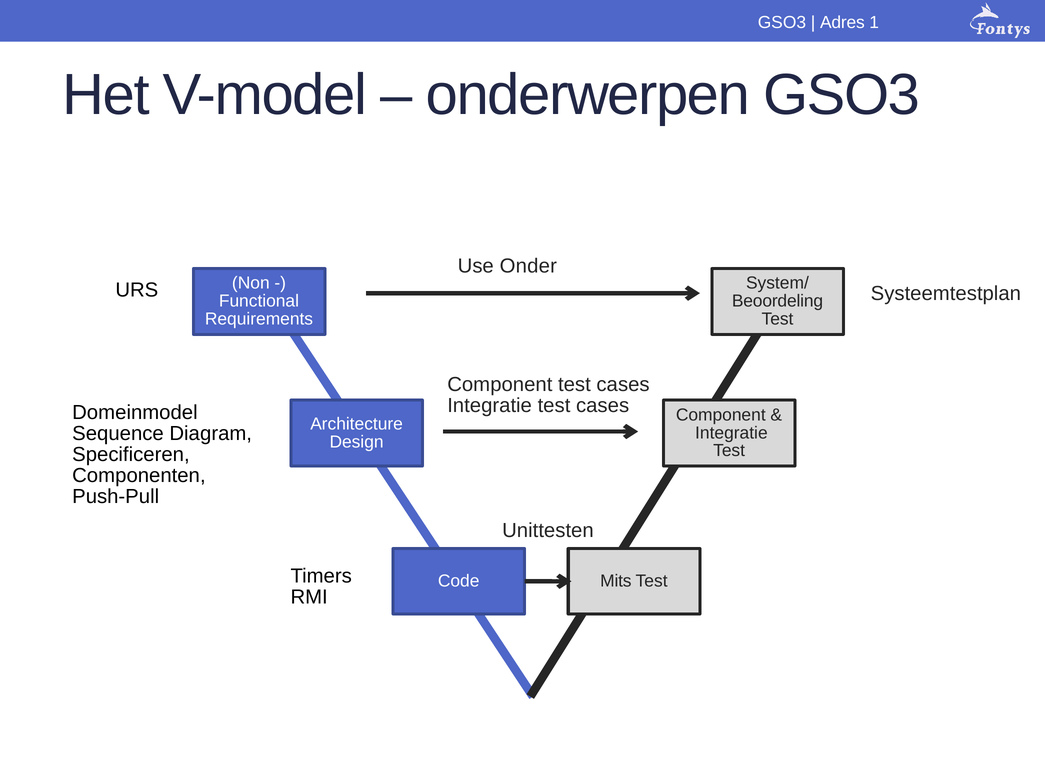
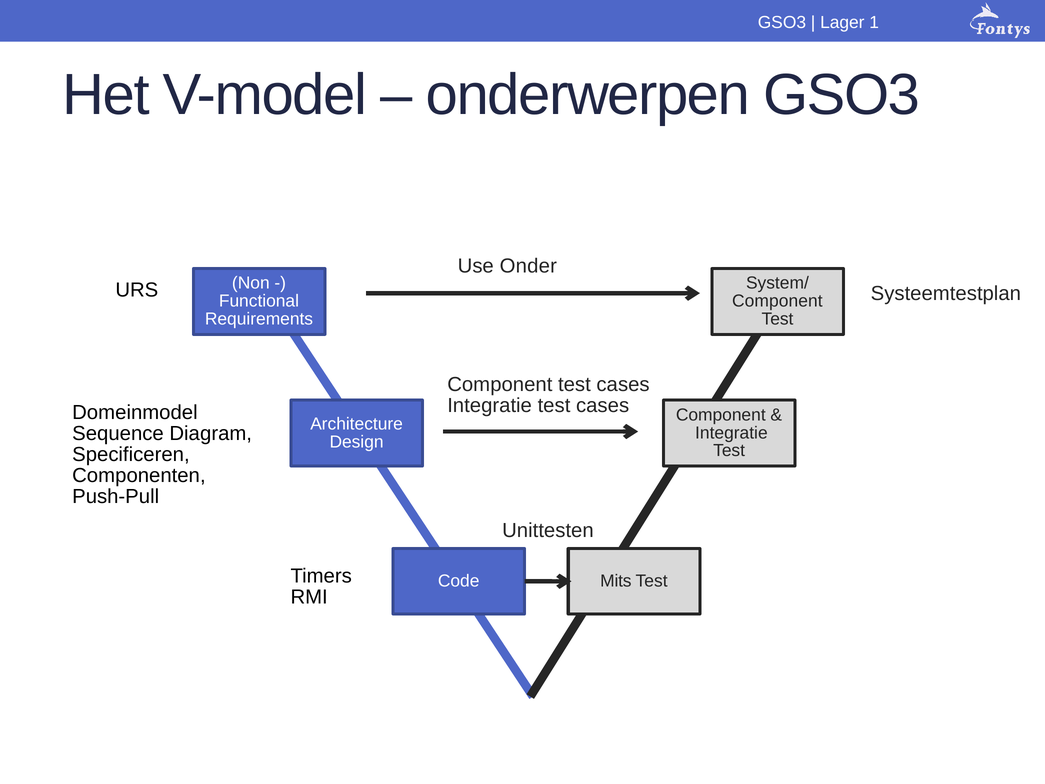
Adres: Adres -> Lager
Beoordeling at (778, 301): Beoordeling -> Component
